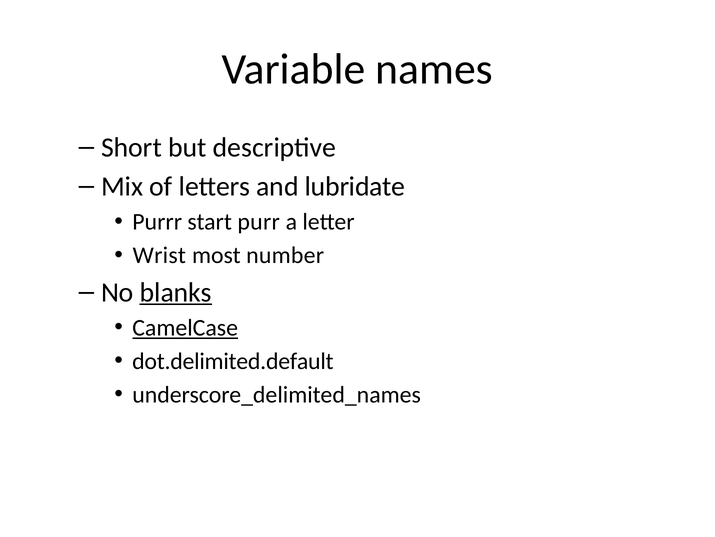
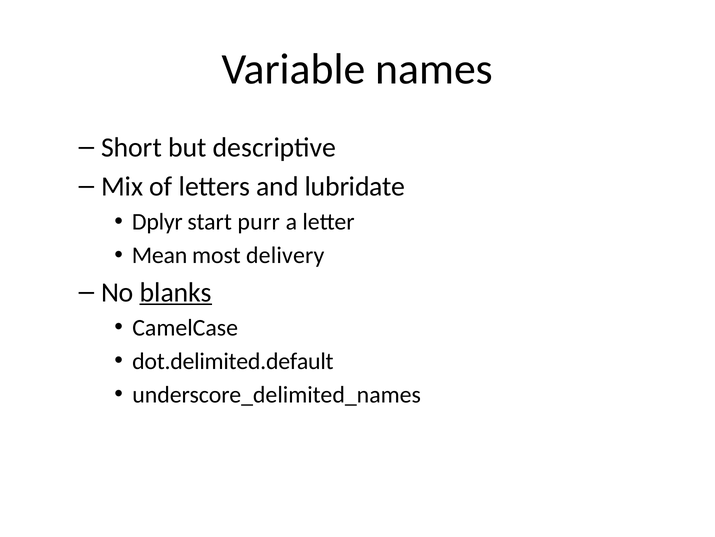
Purrr: Purrr -> Dplyr
Wrist: Wrist -> Mean
number: number -> delivery
CamelCase underline: present -> none
